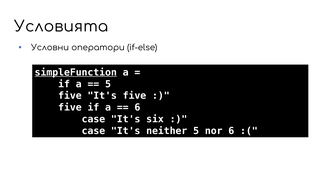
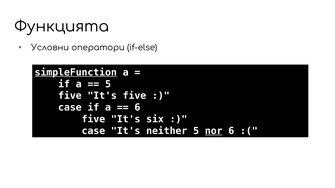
Условията: Условията -> Функцията
five at (70, 108): five -> case
case at (93, 119): case -> five
nor underline: none -> present
